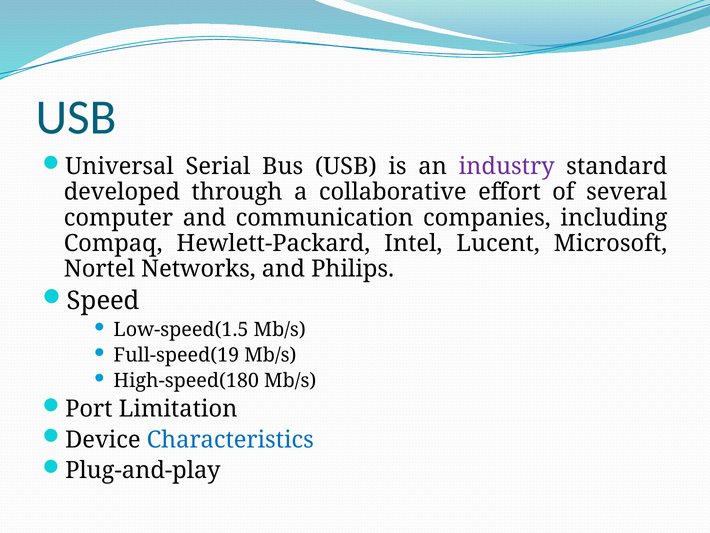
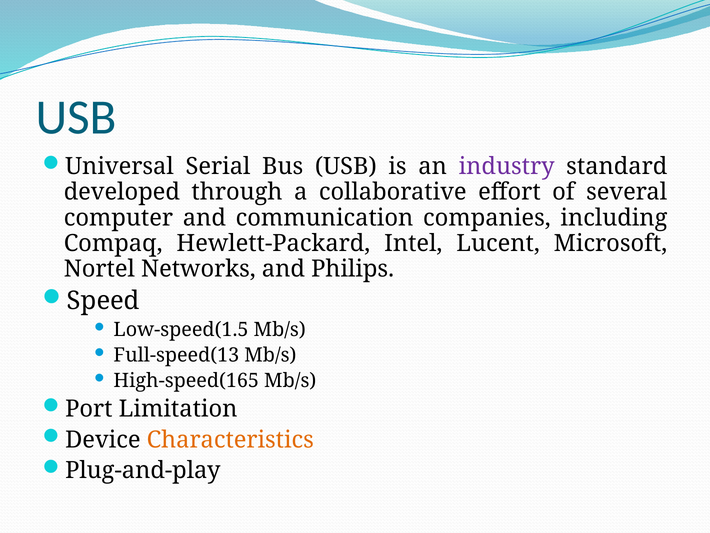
Full-speed(19: Full-speed(19 -> Full-speed(13
High-speed(180: High-speed(180 -> High-speed(165
Characteristics colour: blue -> orange
